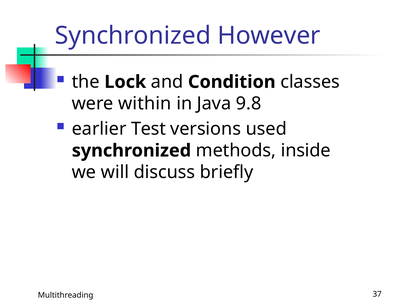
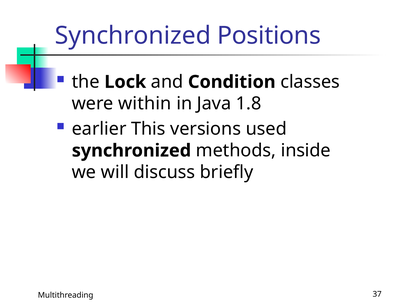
However: However -> Positions
9.8: 9.8 -> 1.8
Test: Test -> This
